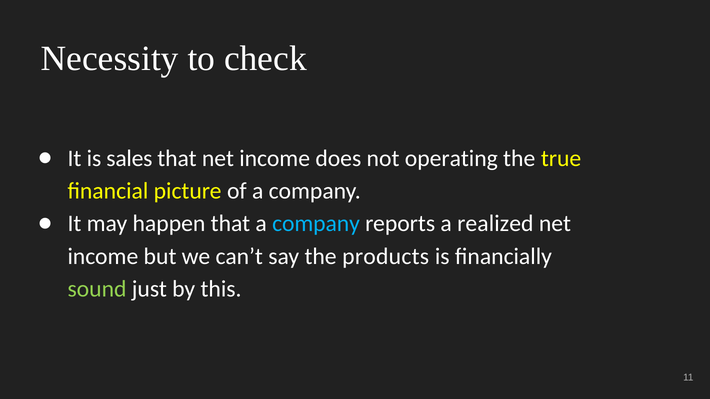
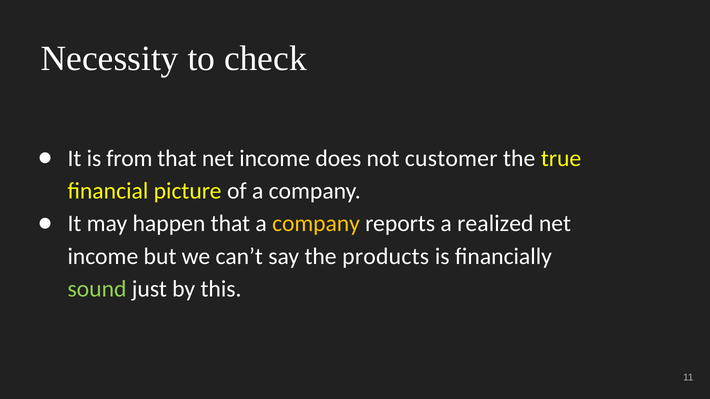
sales: sales -> from
operating: operating -> customer
company at (316, 224) colour: light blue -> yellow
